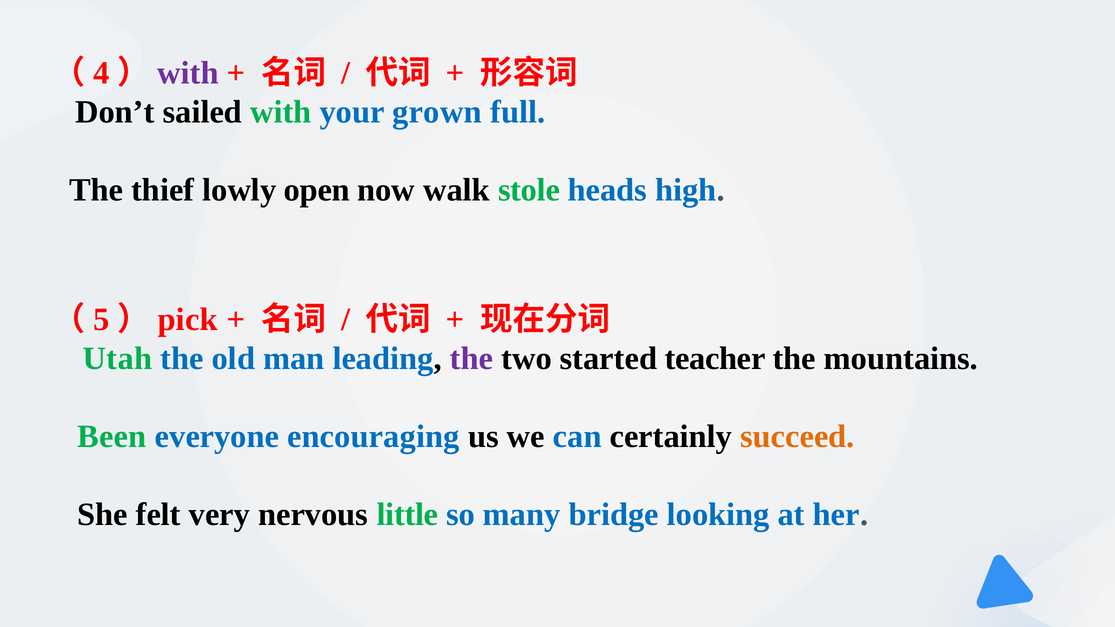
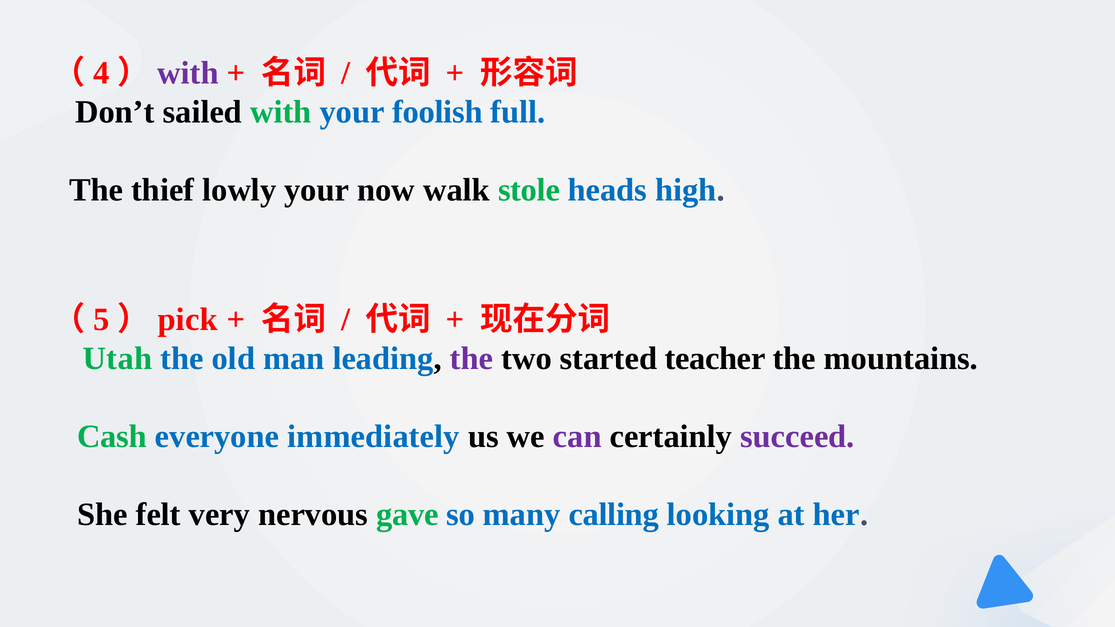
grown: grown -> foolish
lowly open: open -> your
Been: Been -> Cash
encouraging: encouraging -> immediately
can colour: blue -> purple
succeed colour: orange -> purple
little: little -> gave
bridge: bridge -> calling
